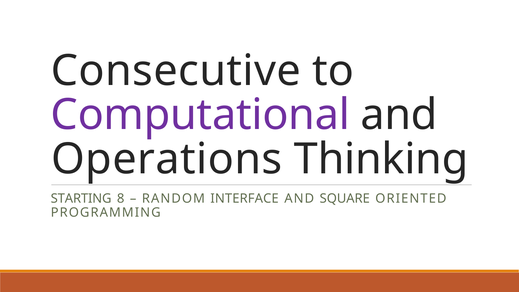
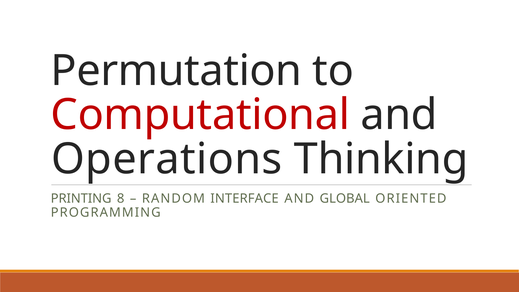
Consecutive: Consecutive -> Permutation
Computational colour: purple -> red
STARTING: STARTING -> PRINTING
SQUARE: SQUARE -> GLOBAL
